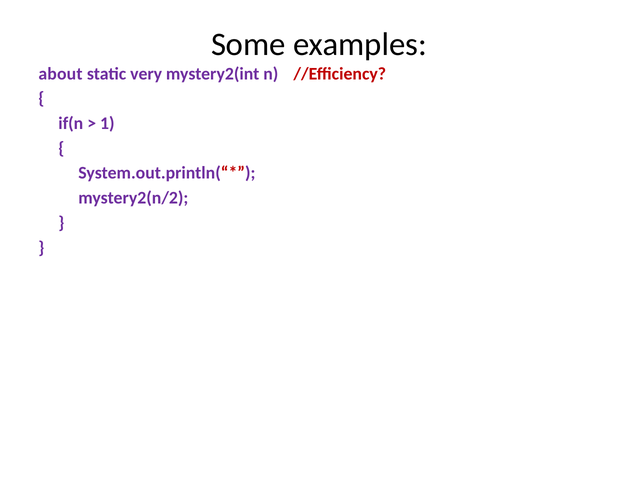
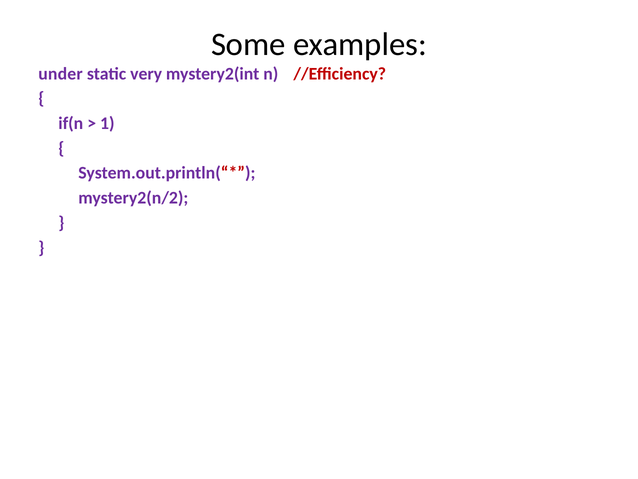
about: about -> under
